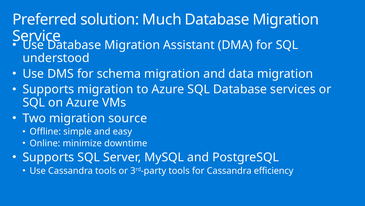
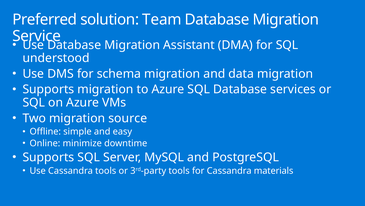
Much: Much -> Team
efficiency: efficiency -> materials
